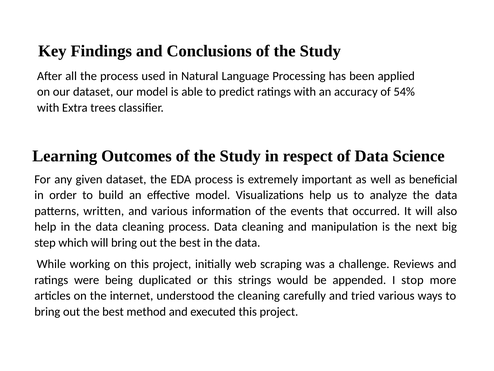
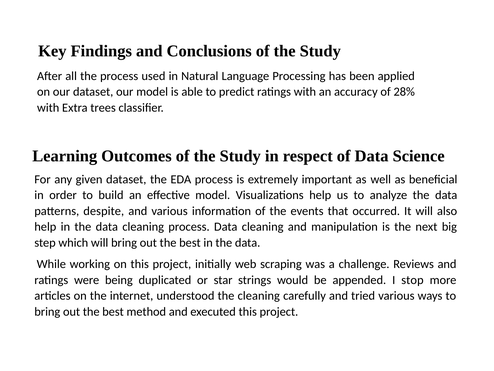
54%: 54% -> 28%
written: written -> despite
or this: this -> star
